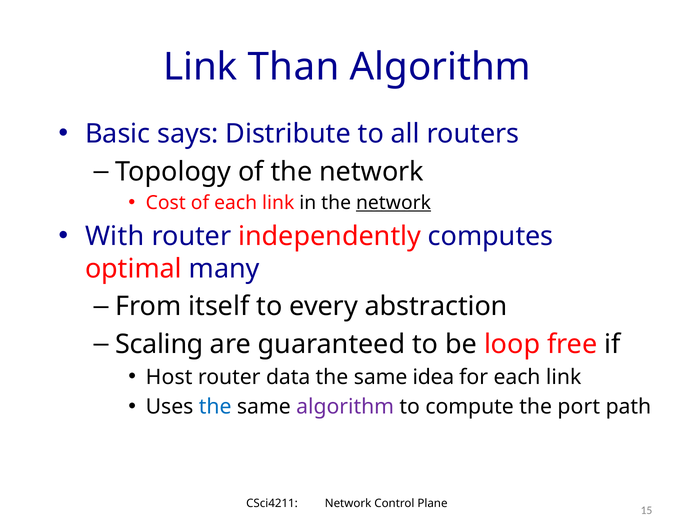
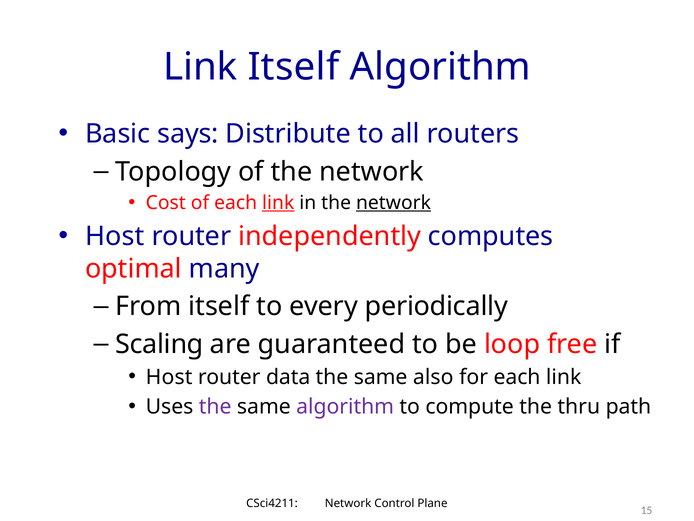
Link Than: Than -> Itself
link at (278, 203) underline: none -> present
With at (115, 236): With -> Host
abstraction: abstraction -> periodically
idea: idea -> also
the at (215, 406) colour: blue -> purple
port: port -> thru
